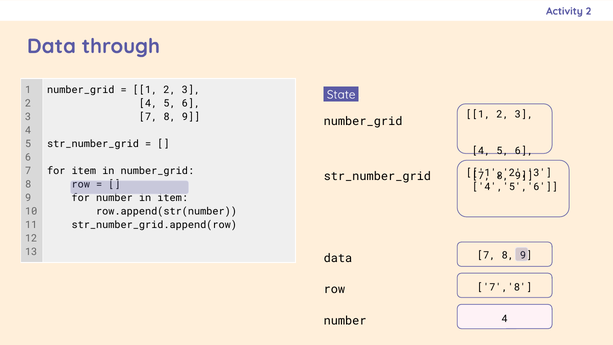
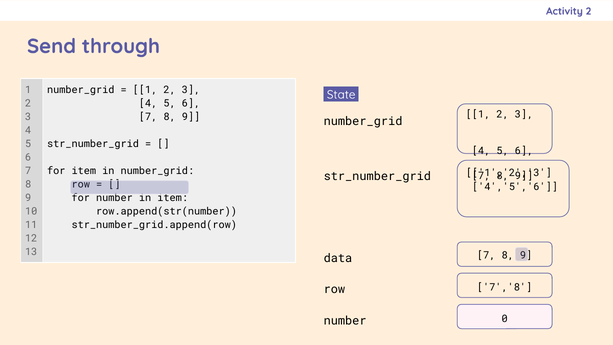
Data at (51, 46): Data -> Send
number 4: 4 -> 0
